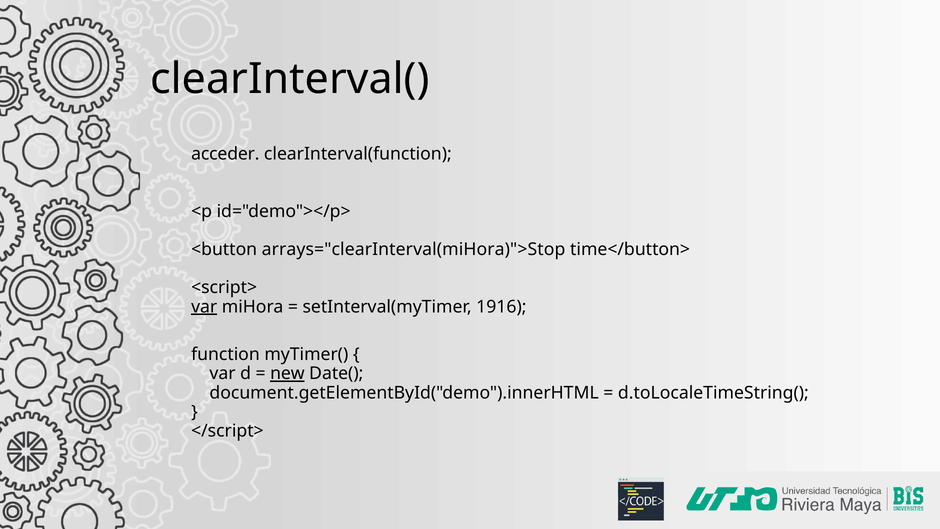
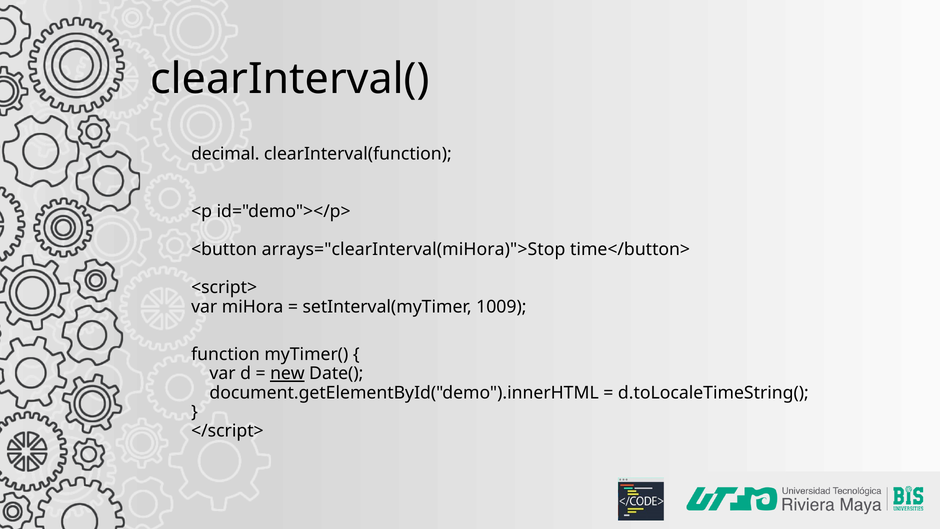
acceder: acceder -> decimal
var at (204, 307) underline: present -> none
1916: 1916 -> 1009
